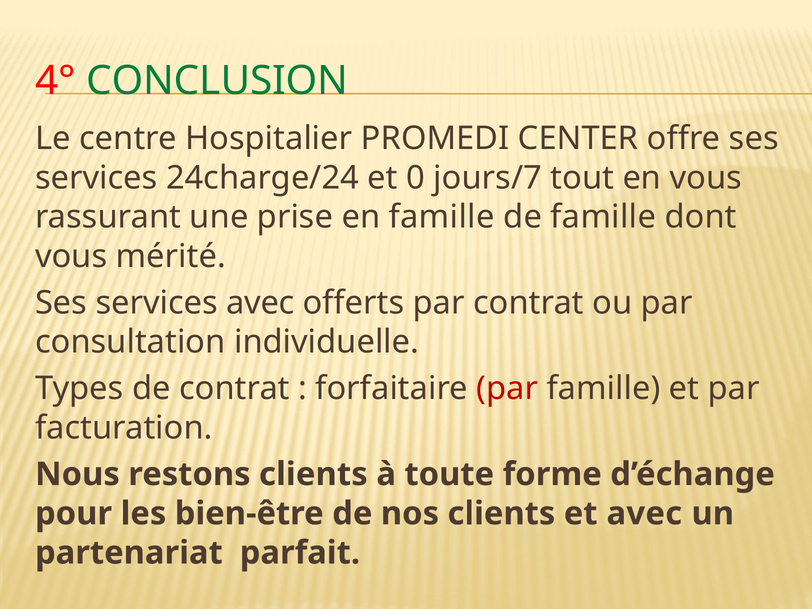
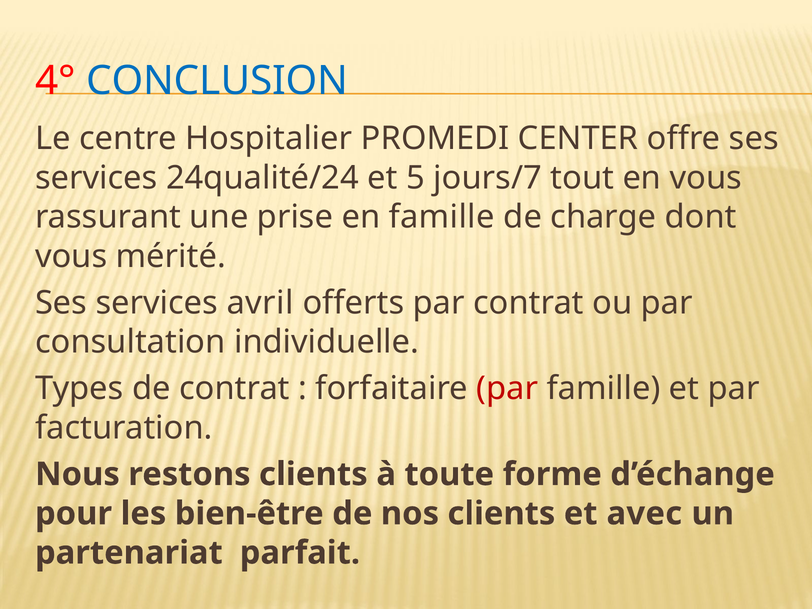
CONCLUSION colour: green -> blue
24charge/24: 24charge/24 -> 24qualité/24
0: 0 -> 5
de famille: famille -> charge
services avec: avec -> avril
